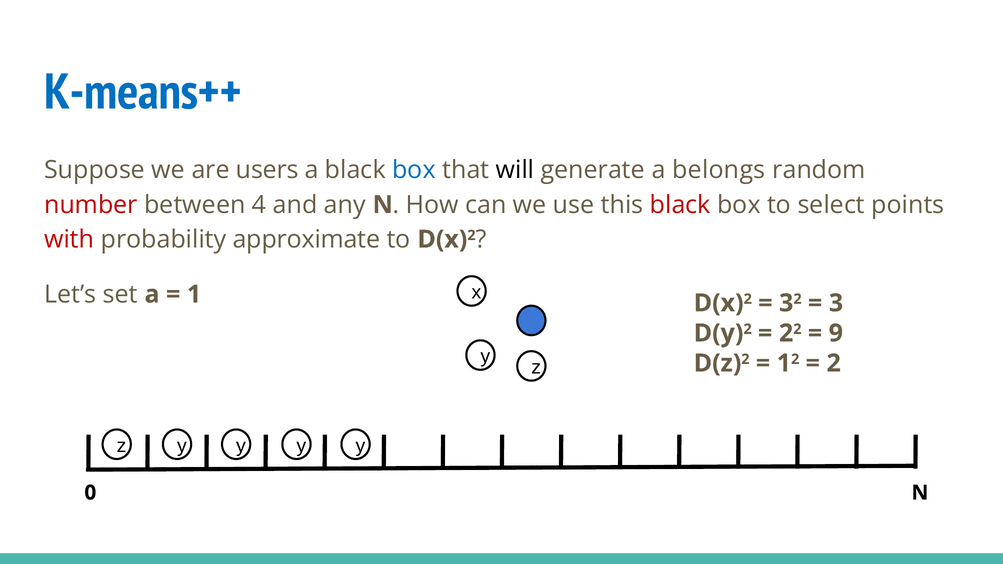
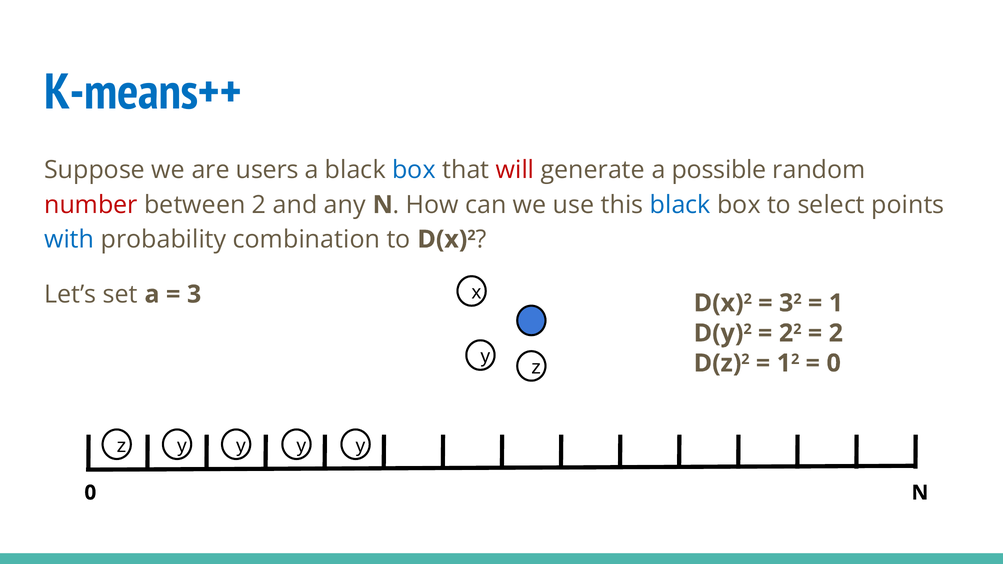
will colour: black -> red
belongs: belongs -> possible
between 4: 4 -> 2
black at (680, 205) colour: red -> blue
with colour: red -> blue
approximate: approximate -> combination
1: 1 -> 3
3: 3 -> 1
9 at (836, 333): 9 -> 2
2 at (834, 363): 2 -> 0
